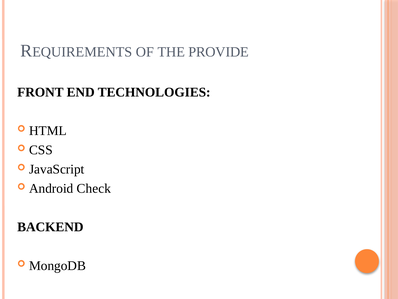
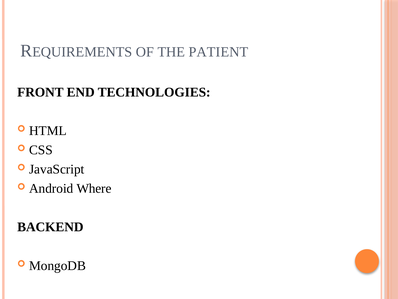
PROVIDE: PROVIDE -> PATIENT
Check: Check -> Where
